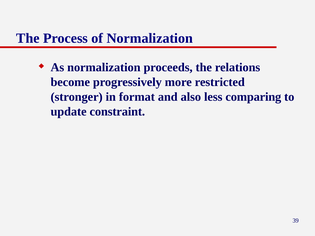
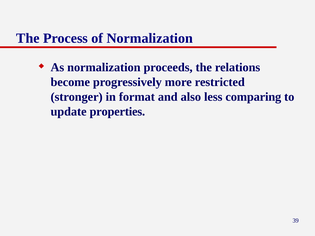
constraint: constraint -> properties
